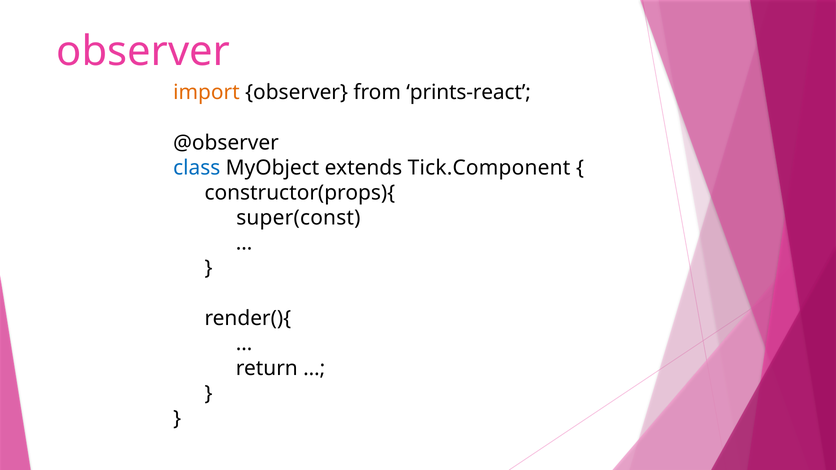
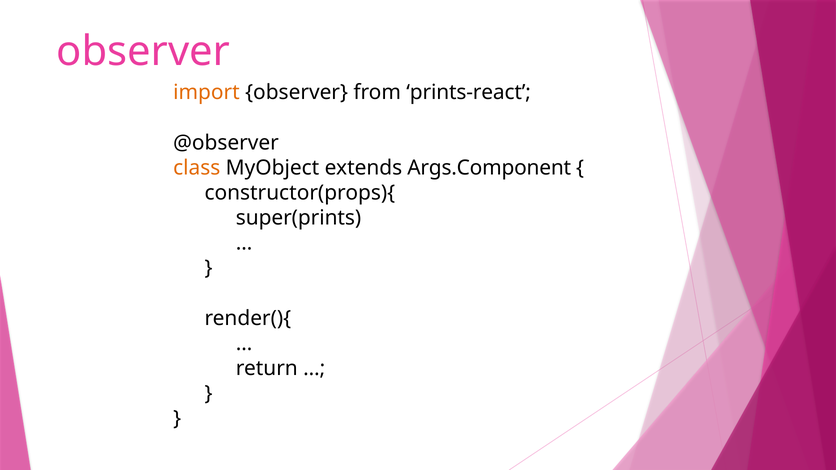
class colour: blue -> orange
Tick.Component: Tick.Component -> Args.Component
super(const: super(const -> super(prints
